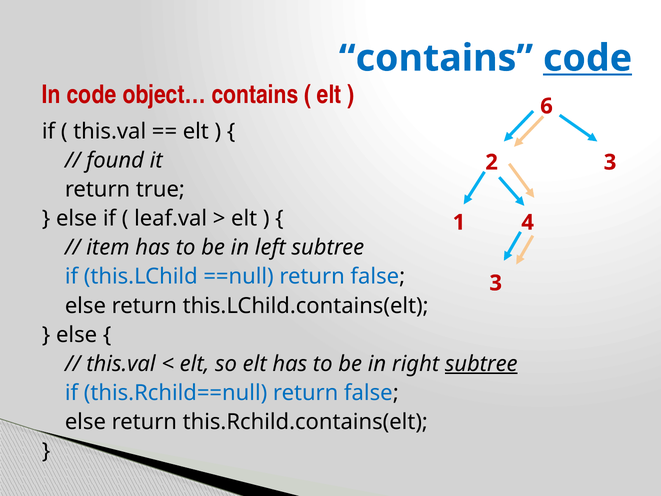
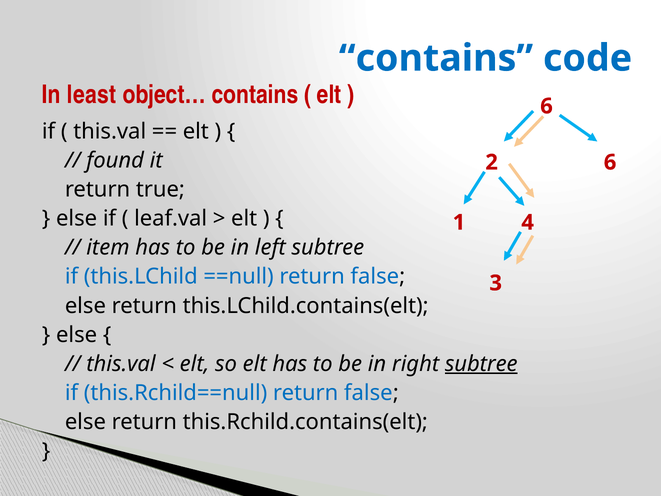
code at (588, 58) underline: present -> none
In code: code -> least
2 3: 3 -> 6
